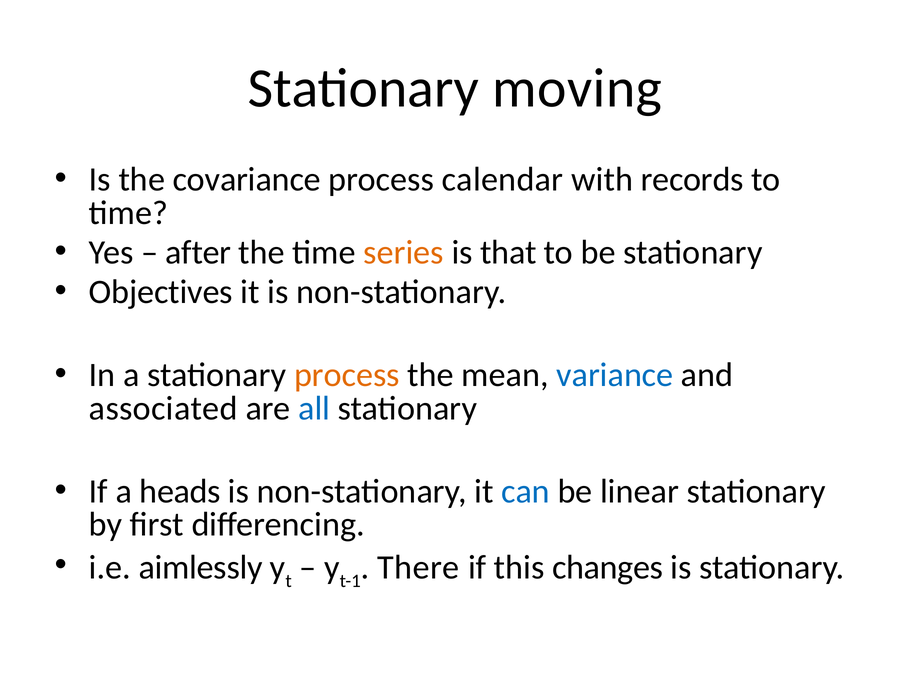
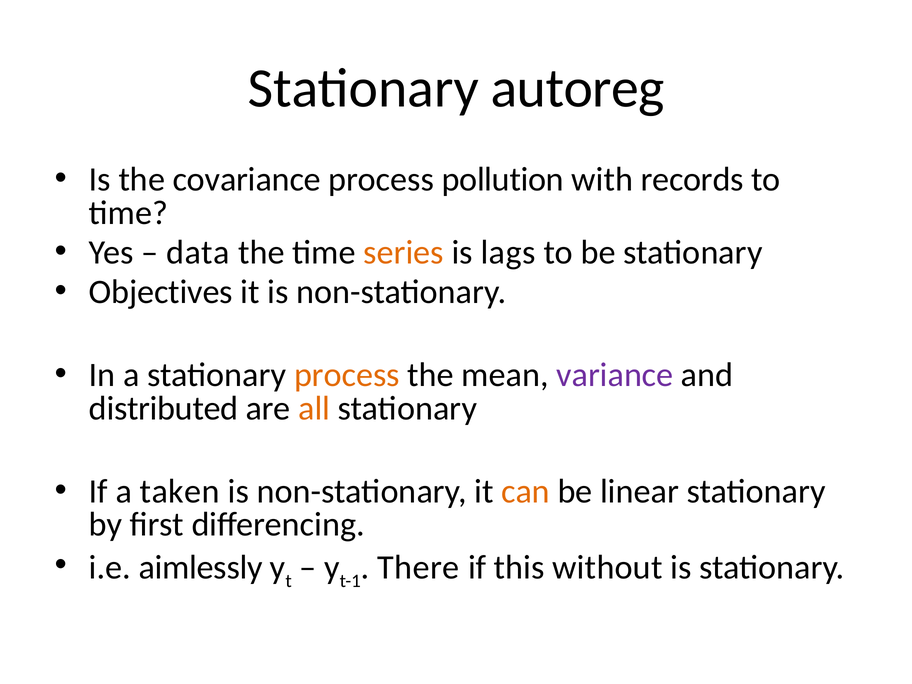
moving: moving -> autoreg
calendar: calendar -> pollution
after: after -> data
that: that -> lags
variance colour: blue -> purple
associated: associated -> distributed
all colour: blue -> orange
heads: heads -> taken
can colour: blue -> orange
changes: changes -> without
